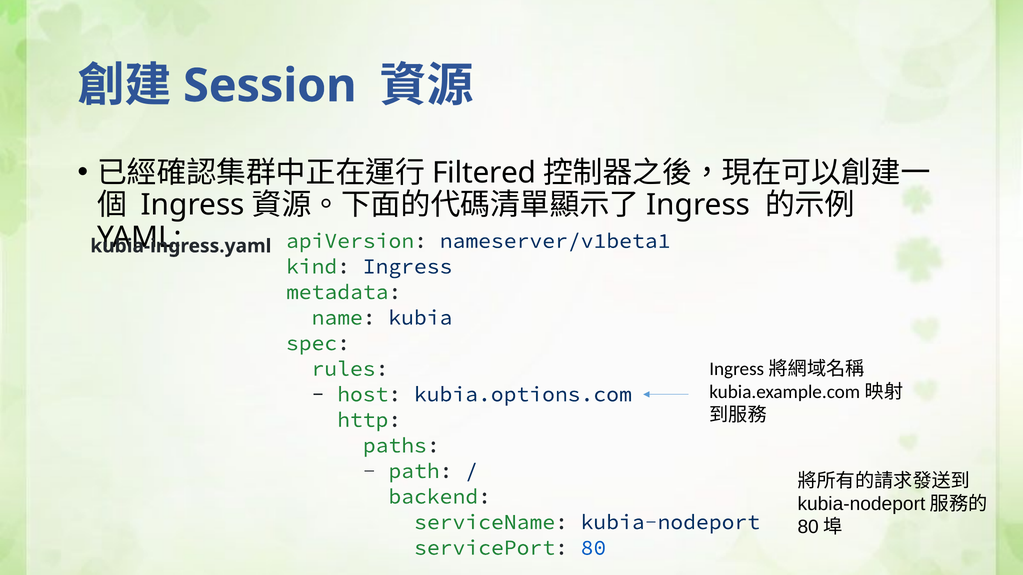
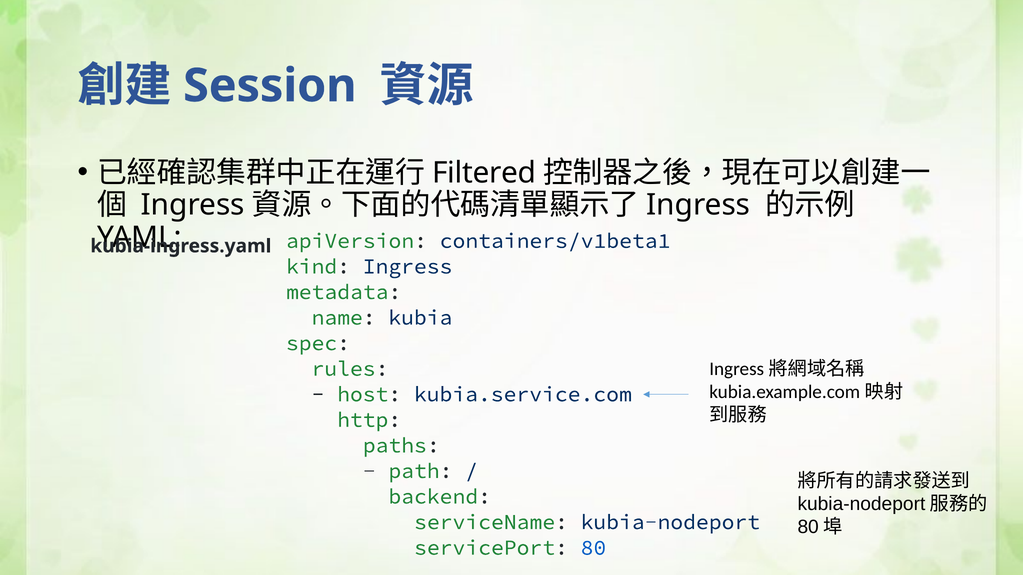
nameserver/v1beta1: nameserver/v1beta1 -> containers/v1beta1
kubia.options.com: kubia.options.com -> kubia.service.com
